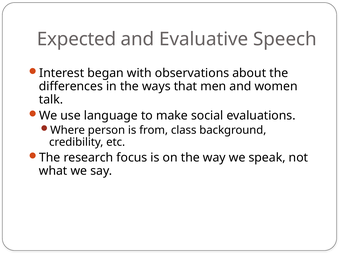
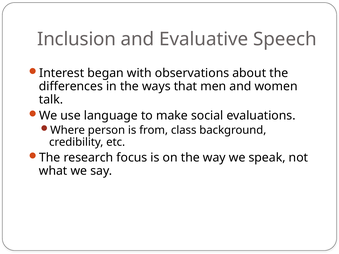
Expected: Expected -> Inclusion
